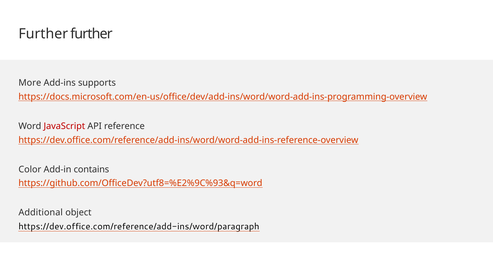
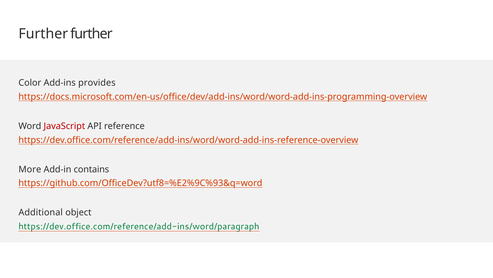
More: More -> Color
supports: supports -> provides
Color: Color -> More
https://dev.office.com/reference/add-ins/word/paragraph colour: black -> green
